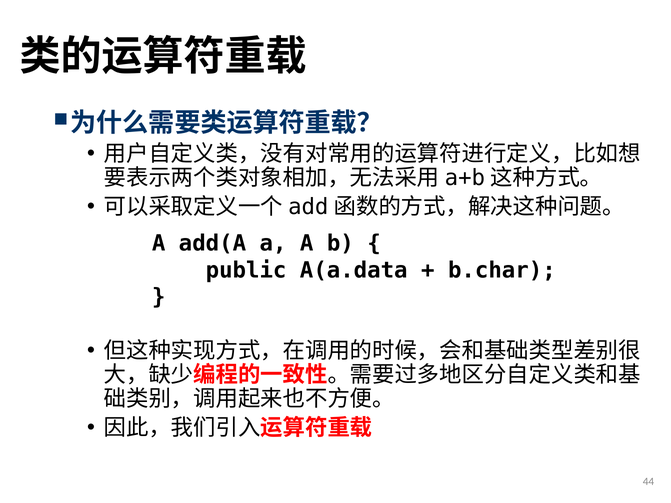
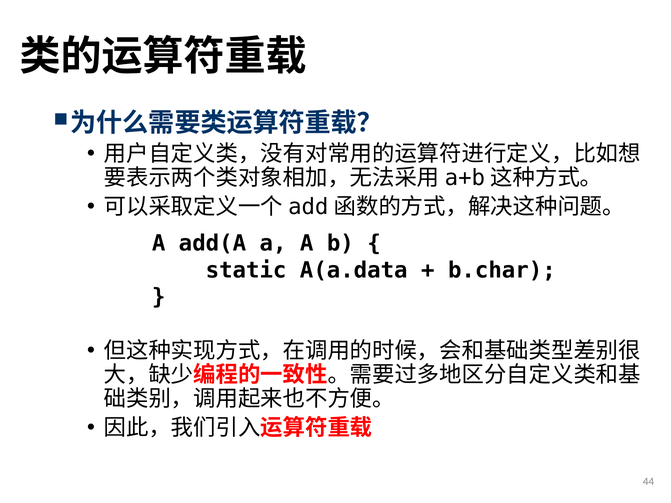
public: public -> static
